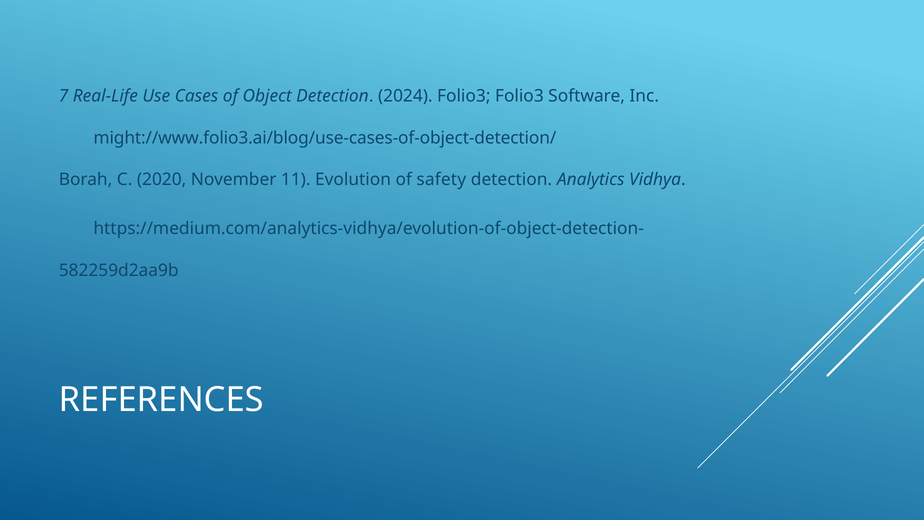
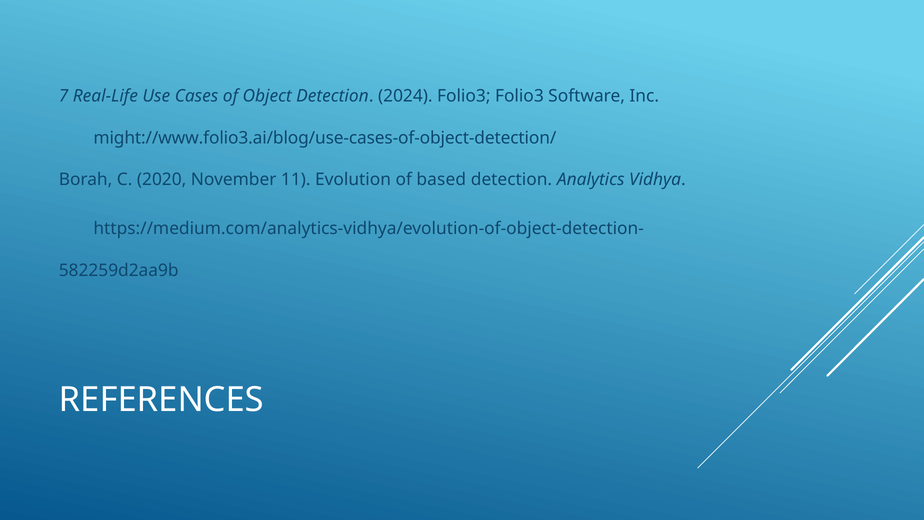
safety: safety -> based
